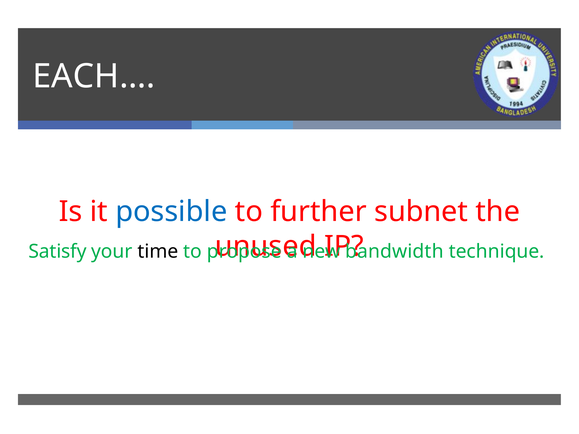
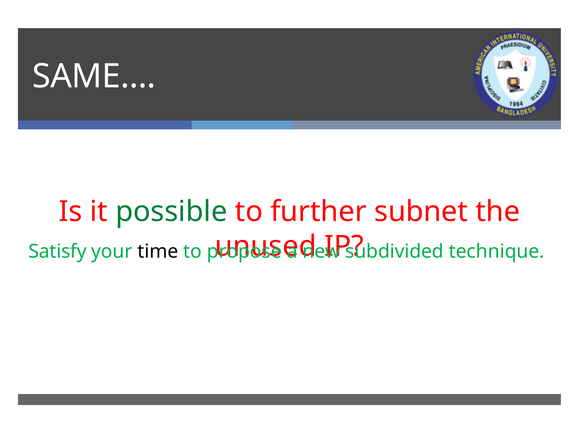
EACH…: EACH… -> SAME…
possible colour: blue -> green
bandwidth: bandwidth -> subdivided
